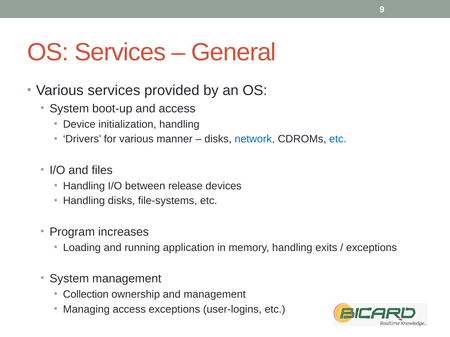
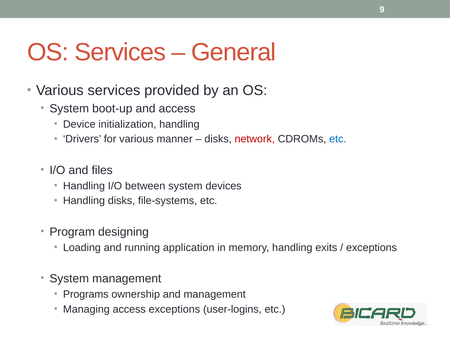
network colour: blue -> red
between release: release -> system
increases: increases -> designing
Collection: Collection -> Programs
